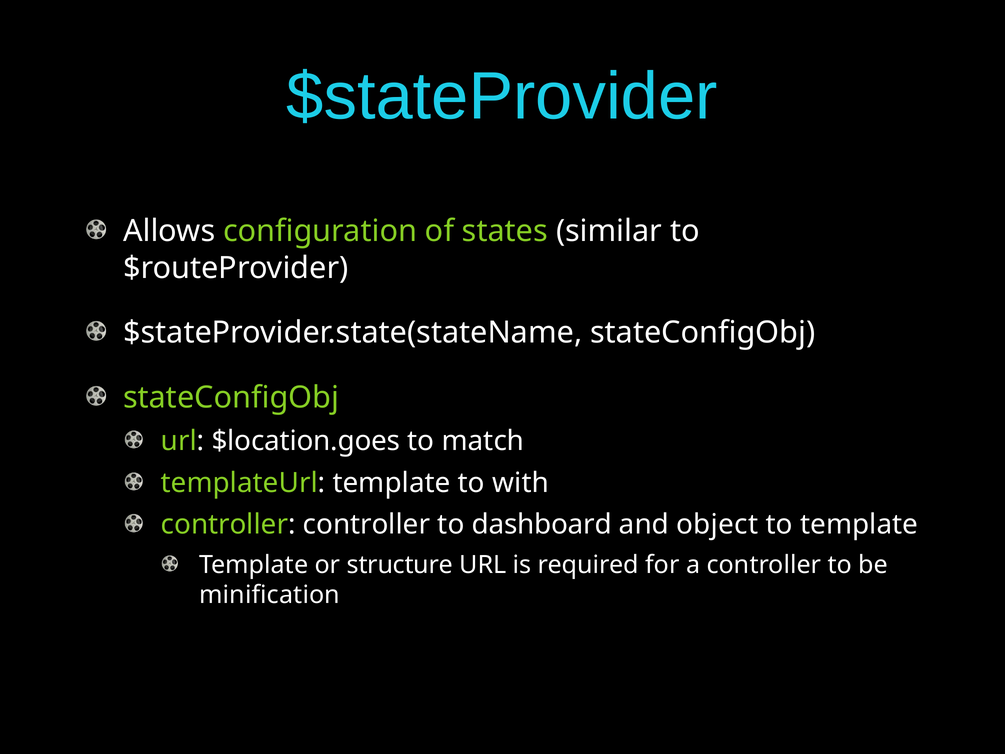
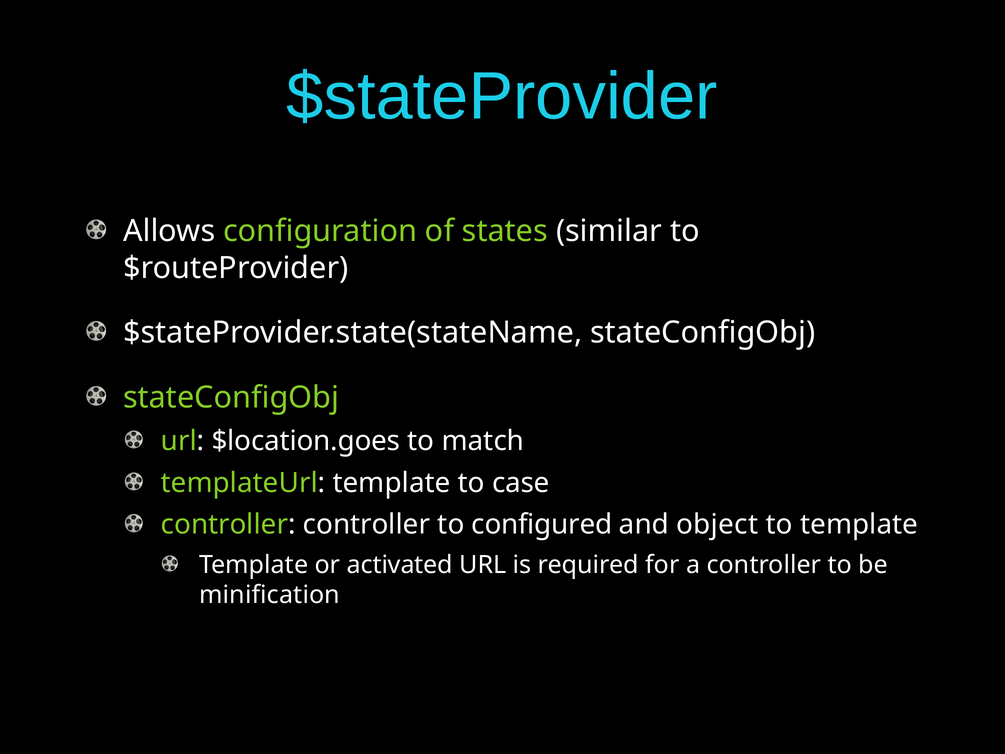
with: with -> case
dashboard: dashboard -> configured
structure: structure -> activated
